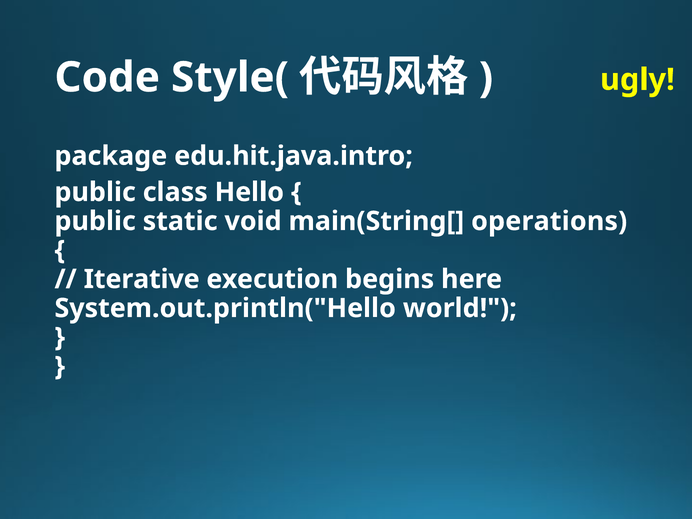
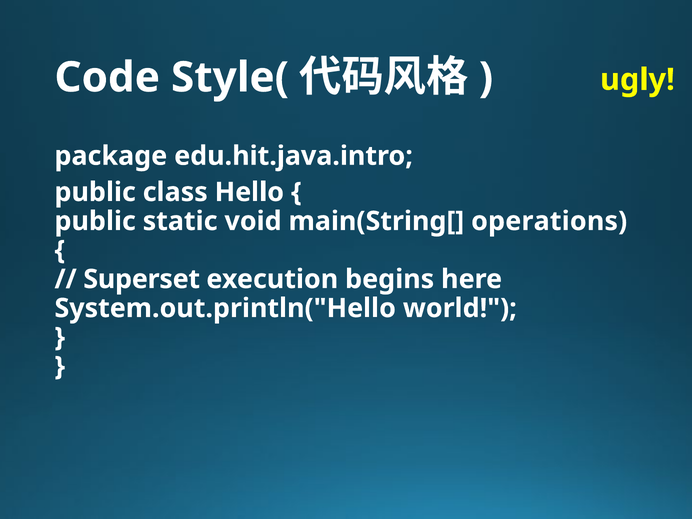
Iterative: Iterative -> Superset
